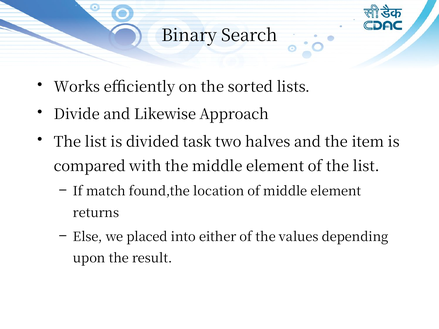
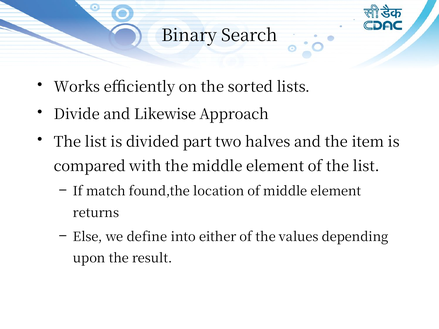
task: task -> part
placed: placed -> define
